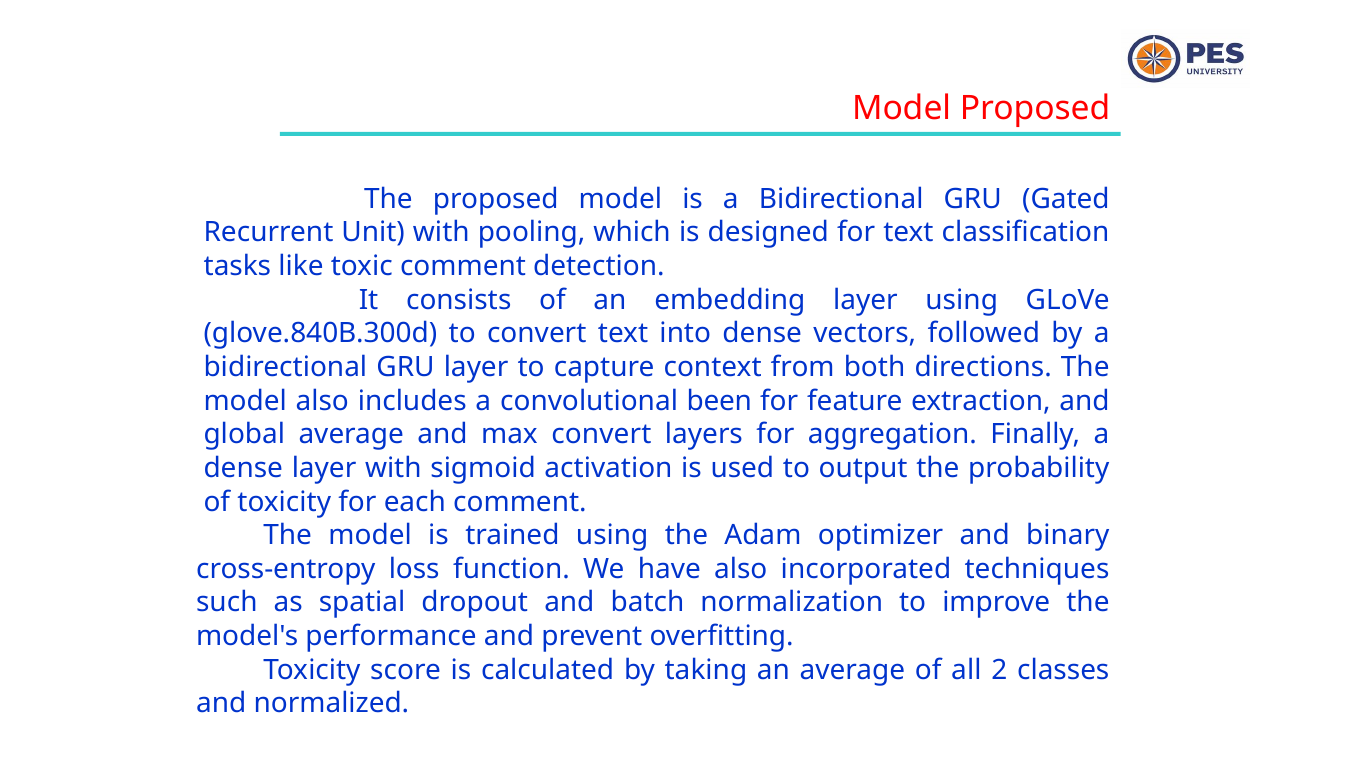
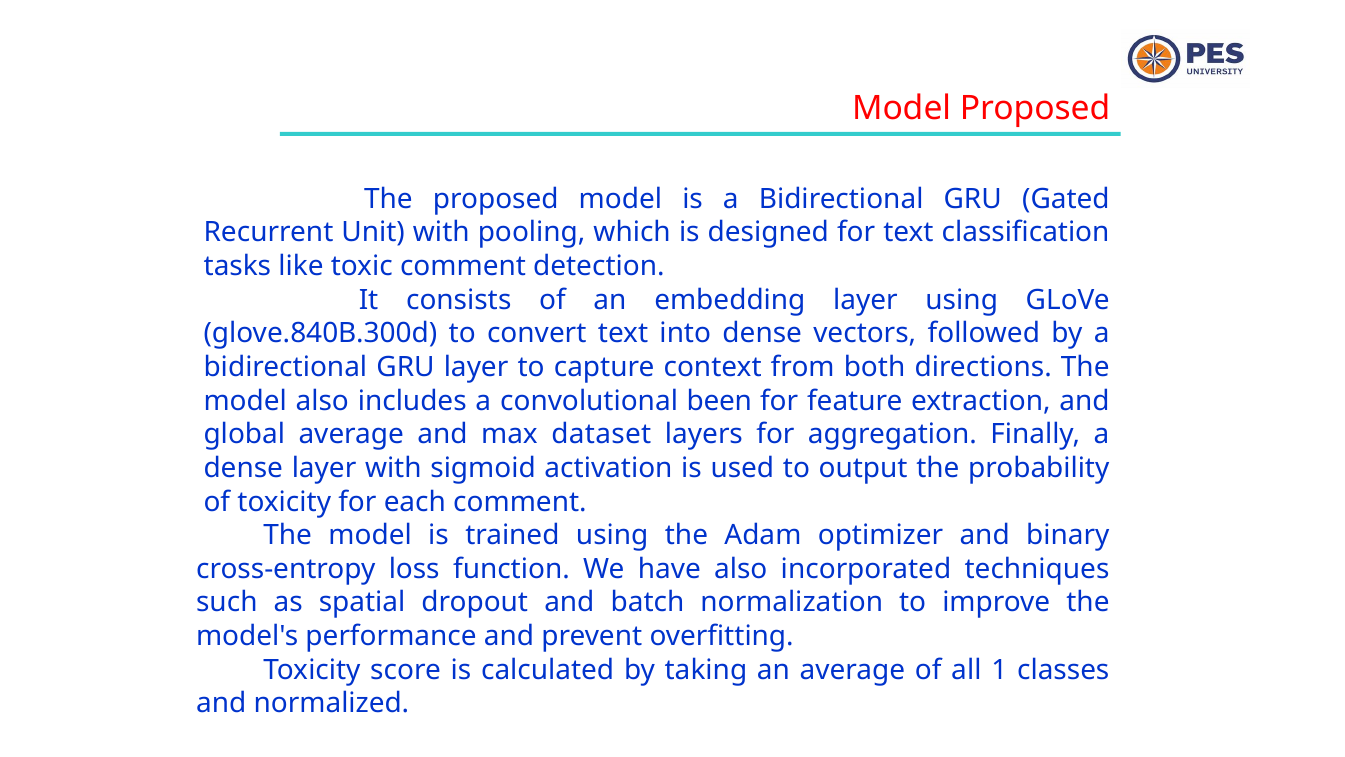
max convert: convert -> dataset
2: 2 -> 1
